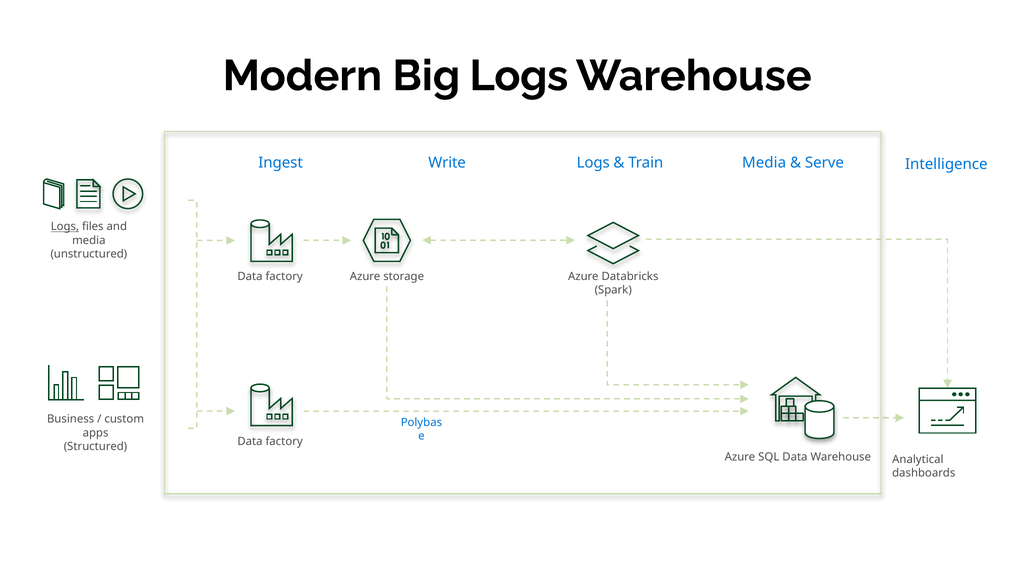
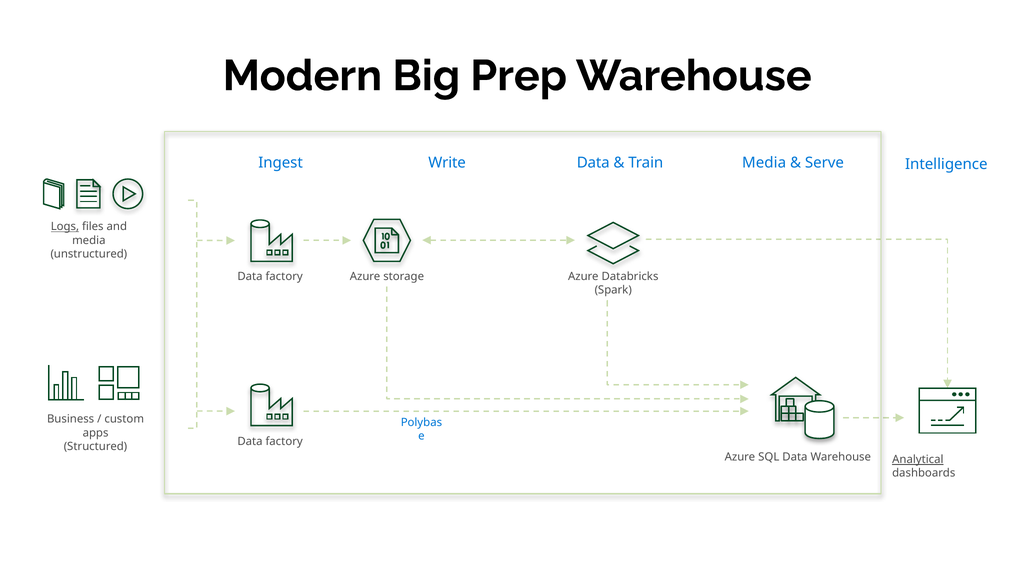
Big Logs: Logs -> Prep
Logs at (593, 163): Logs -> Data
Analytical underline: none -> present
